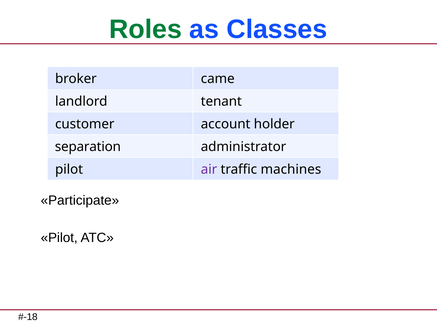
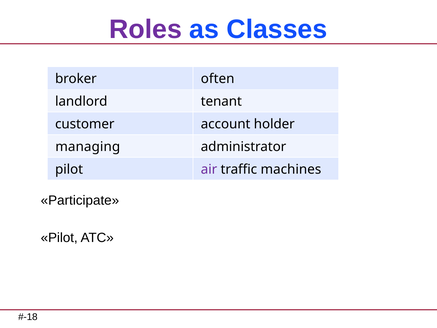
Roles colour: green -> purple
came: came -> often
separation: separation -> managing
